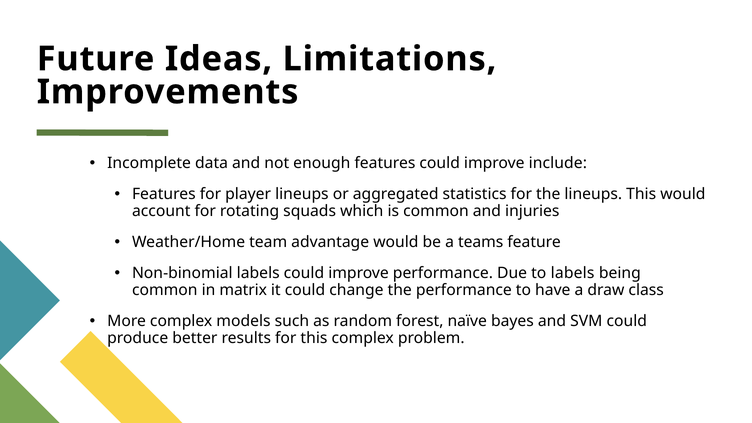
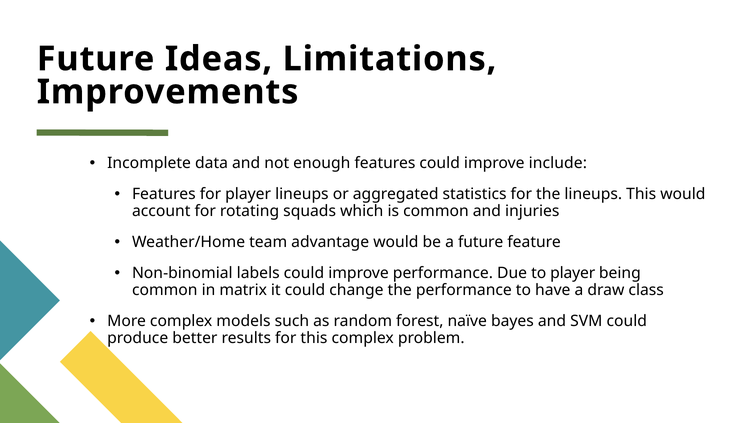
a teams: teams -> future
to labels: labels -> player
